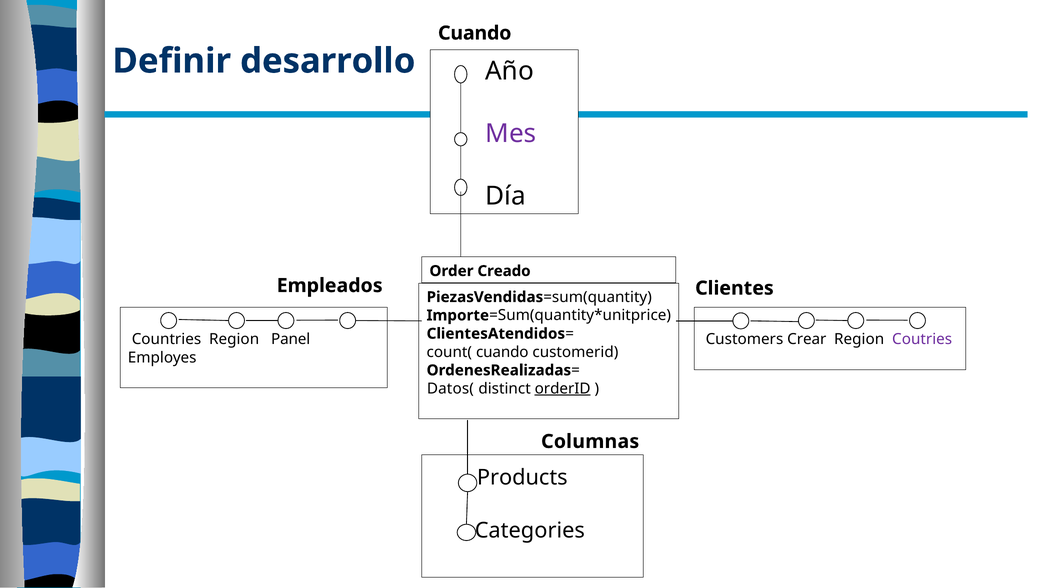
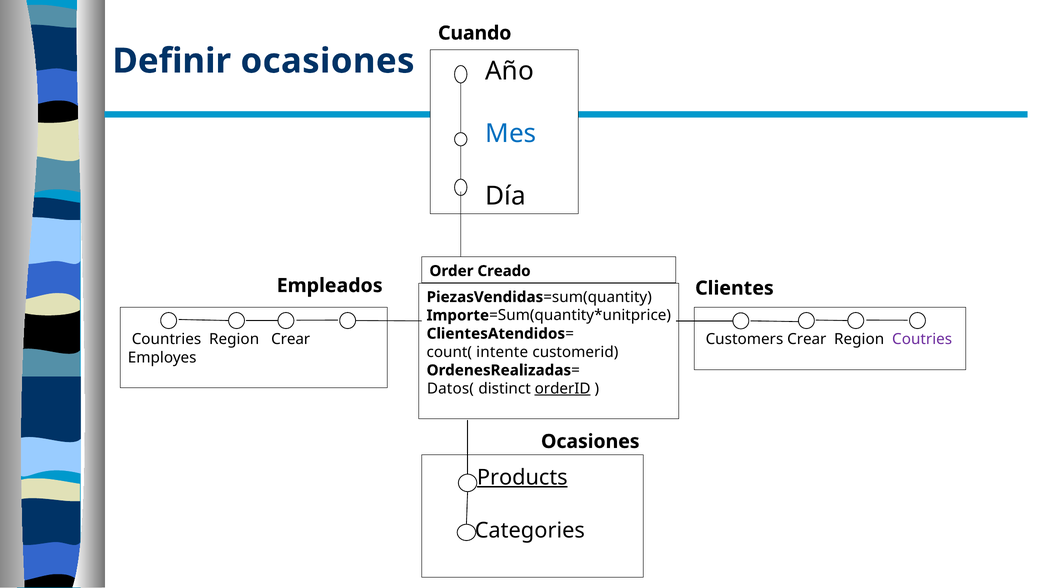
Definir desarrollo: desarrollo -> ocasiones
Mes colour: purple -> blue
Region Panel: Panel -> Crear
count( cuando: cuando -> intente
Columnas at (590, 441): Columnas -> Ocasiones
Products underline: none -> present
